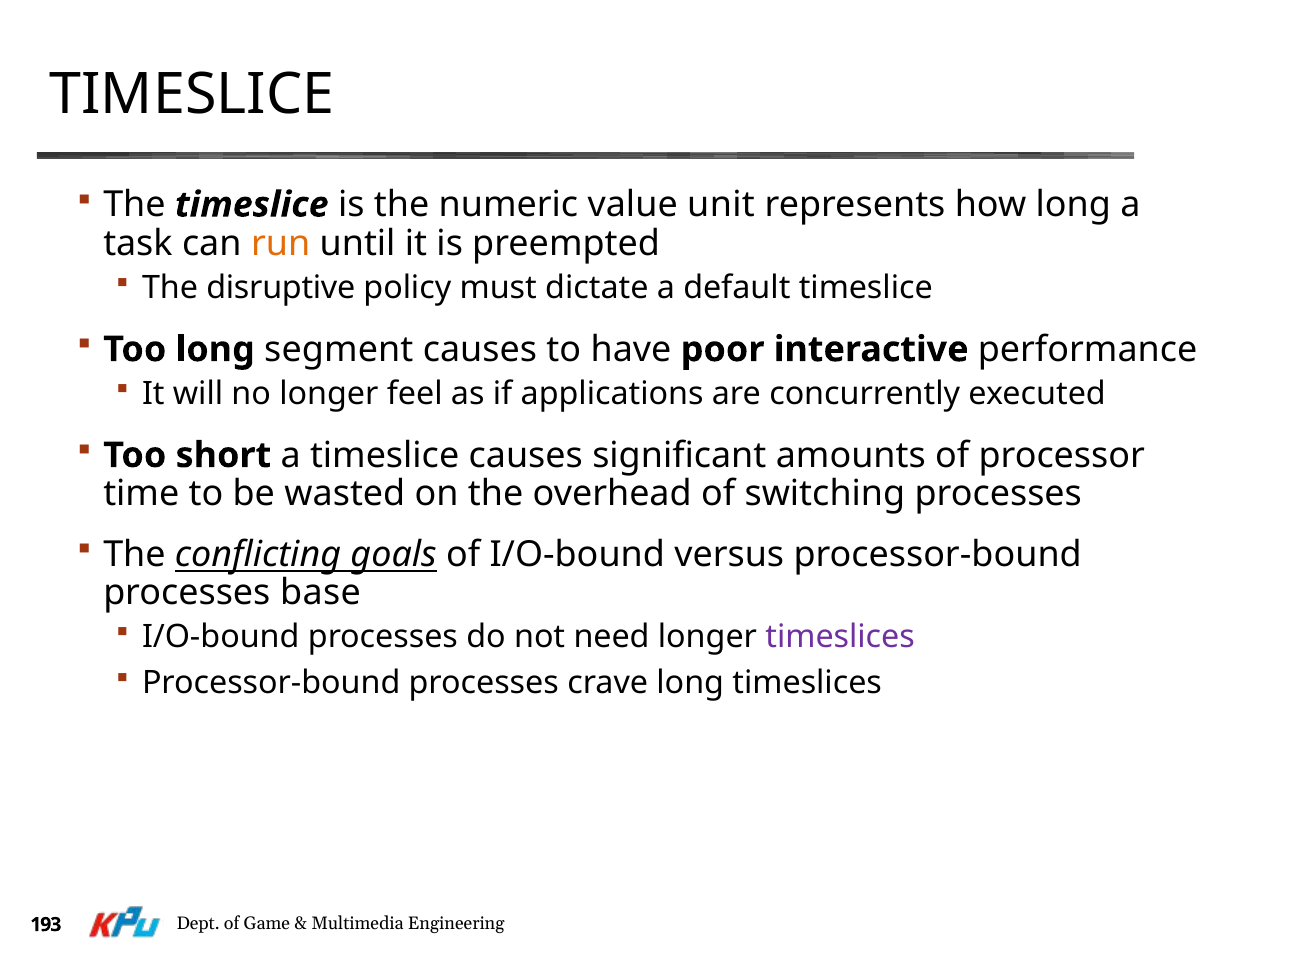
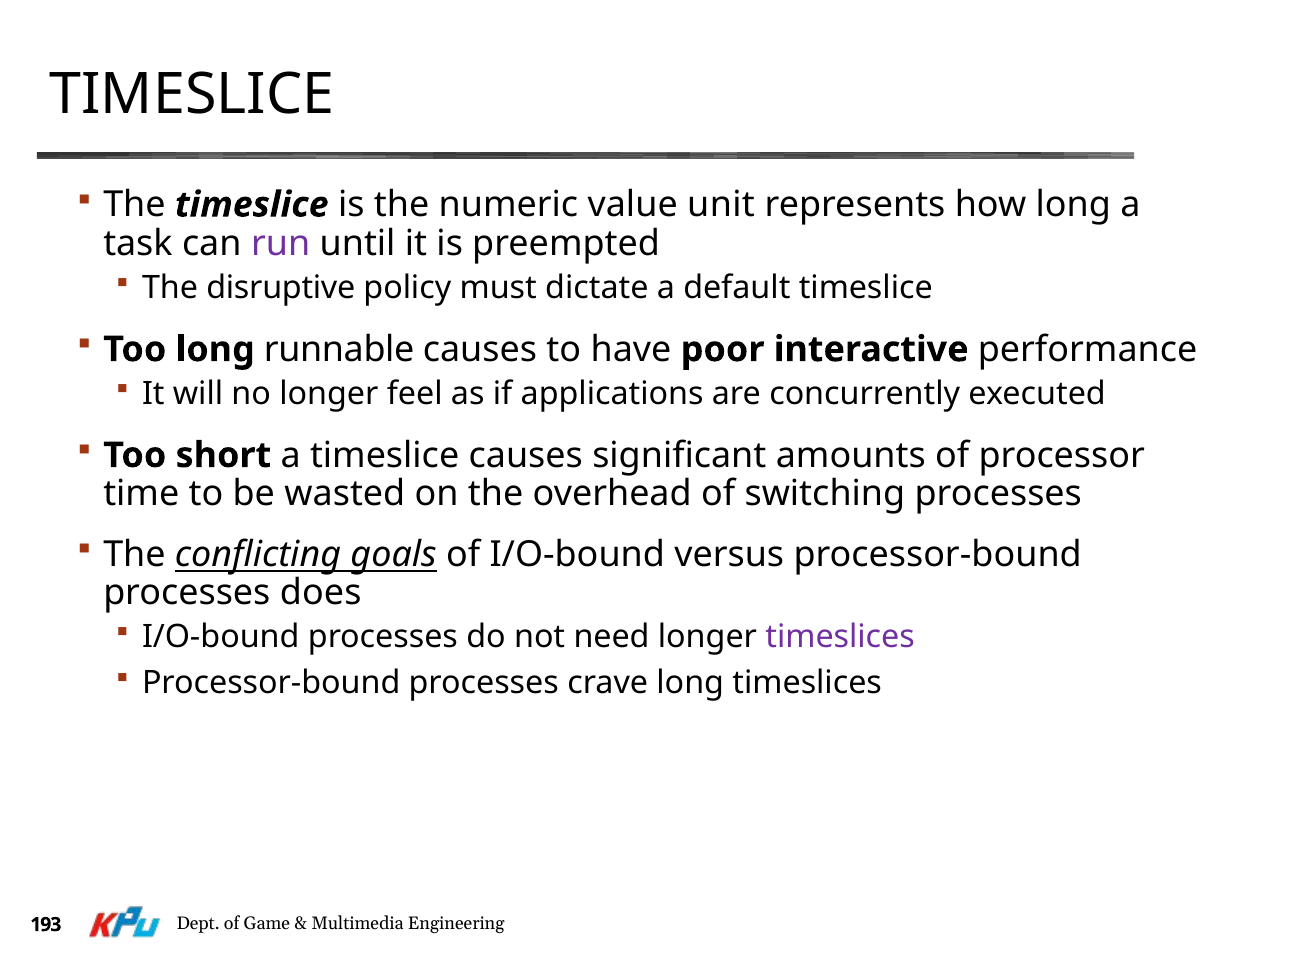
run colour: orange -> purple
segment: segment -> runnable
base: base -> does
